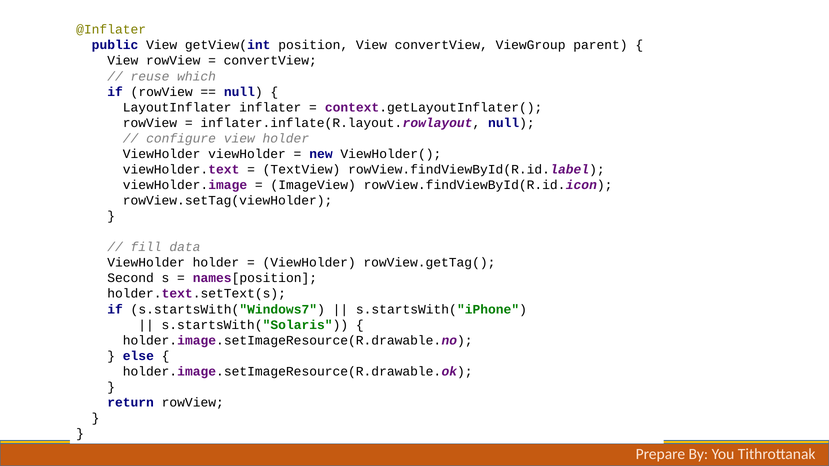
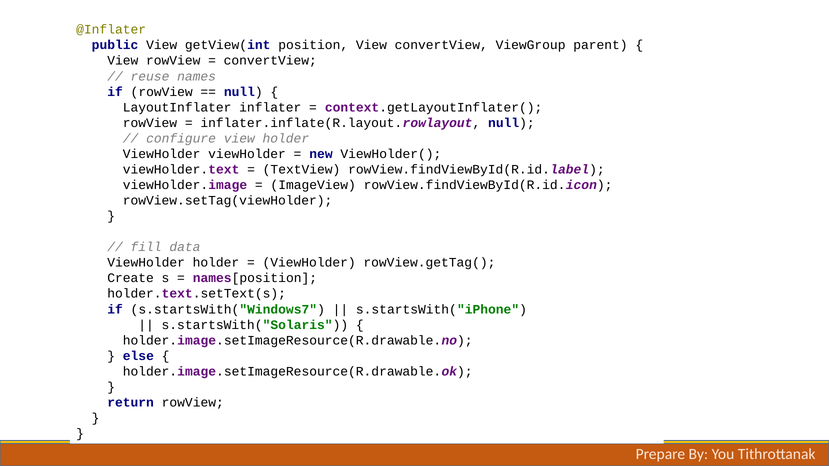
which: which -> names
Second: Second -> Create
